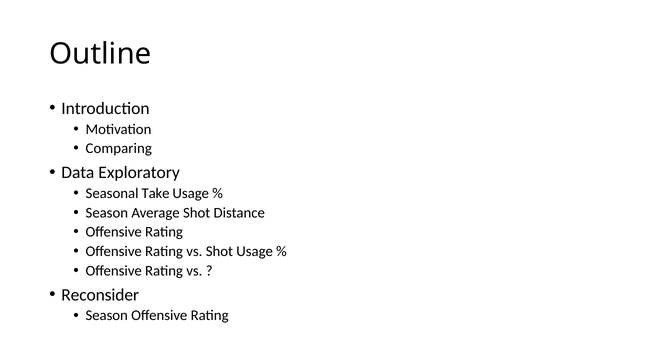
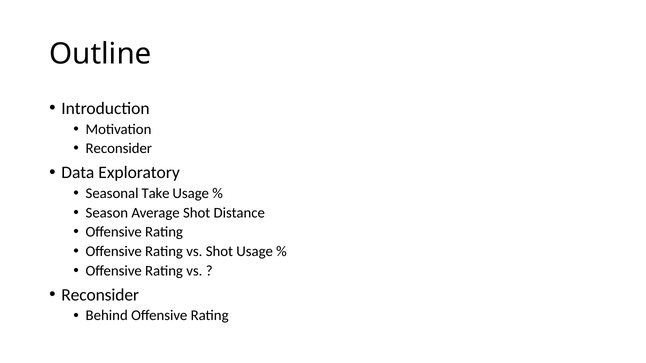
Comparing at (119, 149): Comparing -> Reconsider
Season at (107, 316): Season -> Behind
